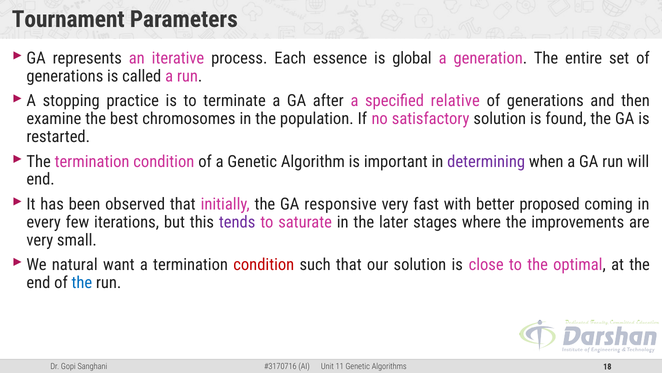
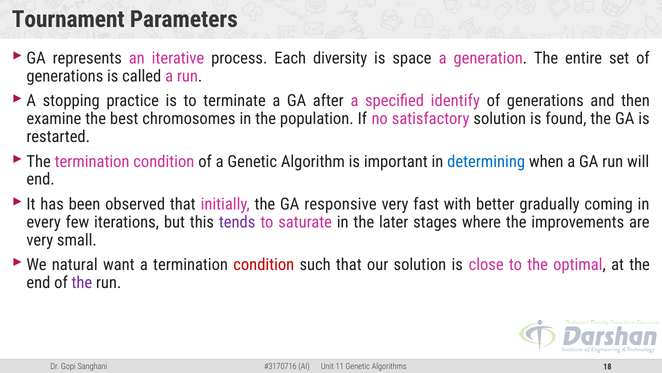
essence: essence -> diversity
global: global -> space
relative: relative -> identify
determining colour: purple -> blue
proposed: proposed -> gradually
the at (82, 282) colour: blue -> purple
